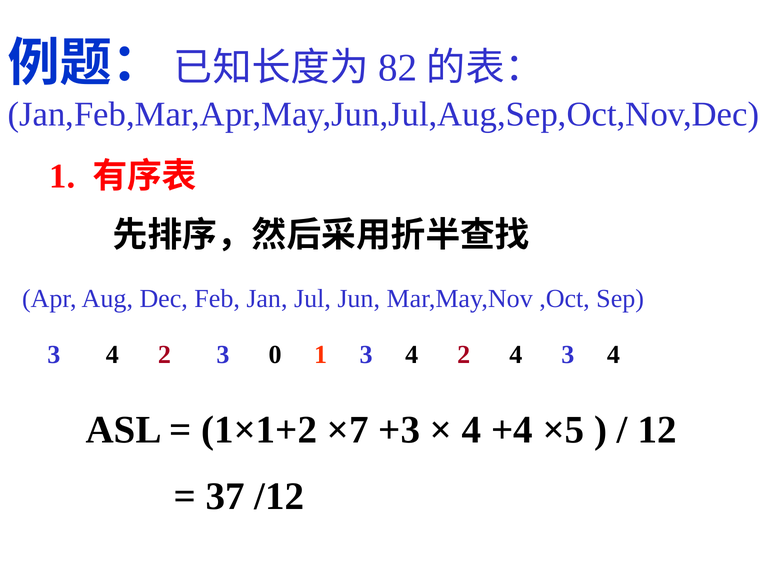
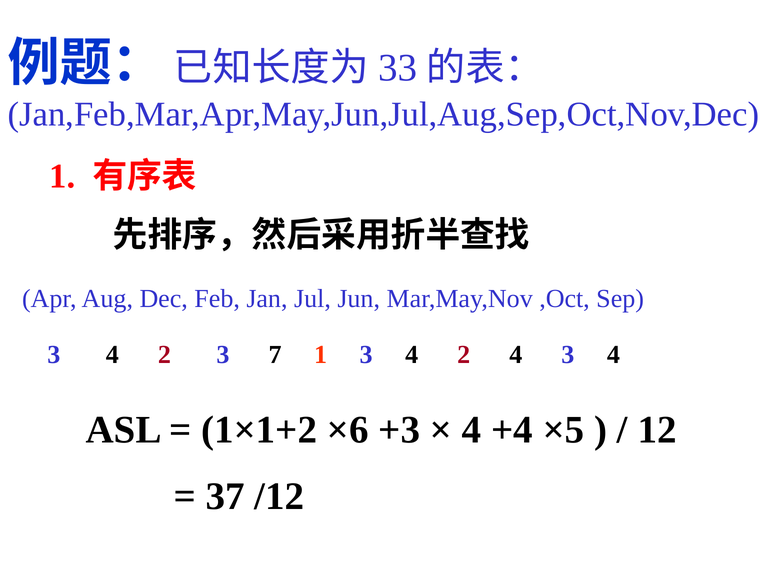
82: 82 -> 33
0: 0 -> 7
×7: ×7 -> ×6
